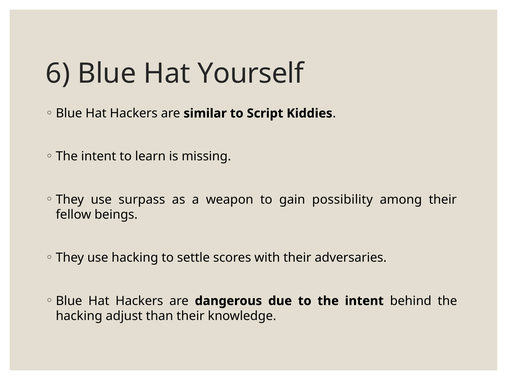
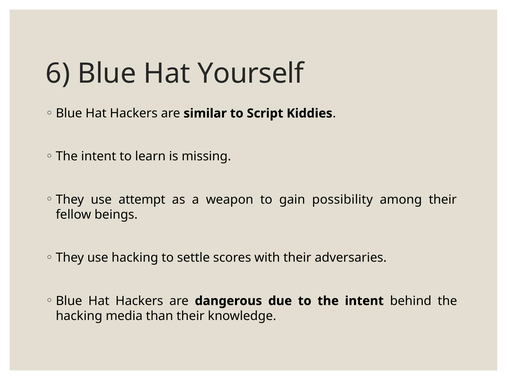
surpass: surpass -> attempt
adjust: adjust -> media
